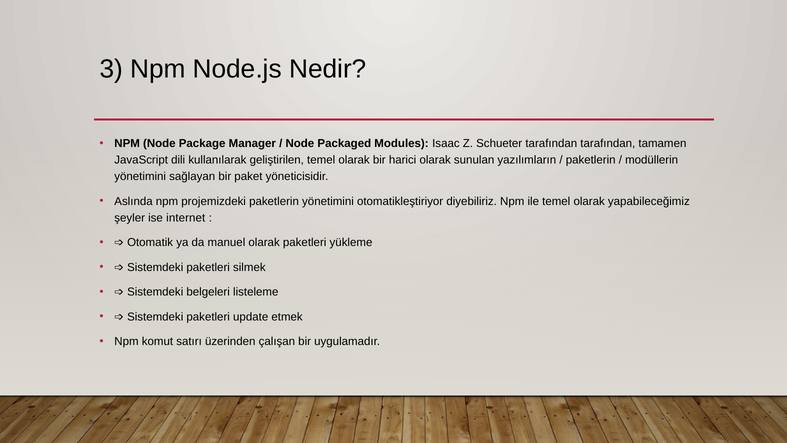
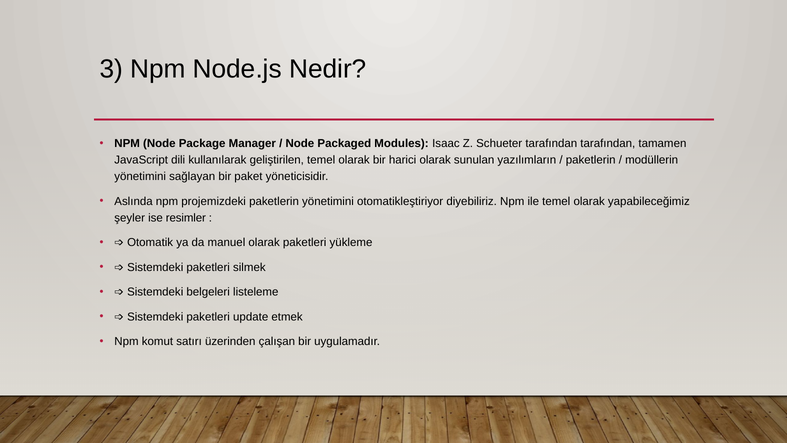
internet: internet -> resimler
